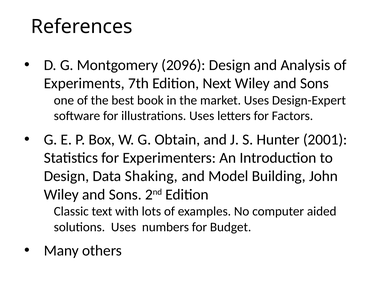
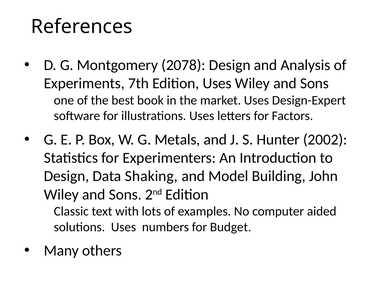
2096: 2096 -> 2078
Edition Next: Next -> Uses
Obtain: Obtain -> Metals
2001: 2001 -> 2002
